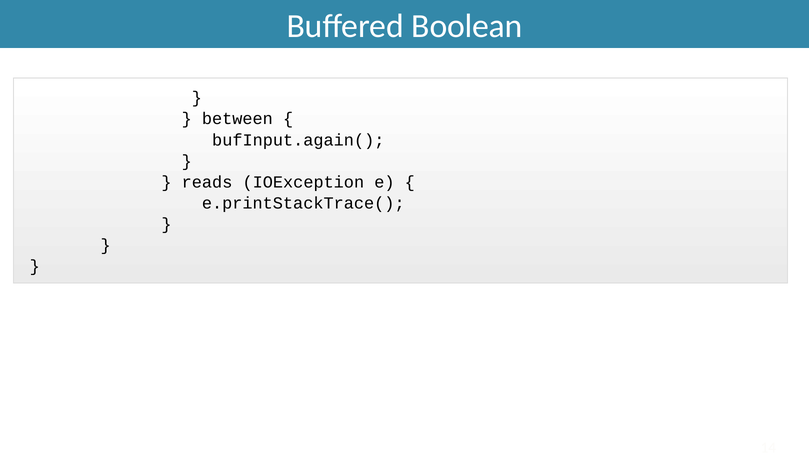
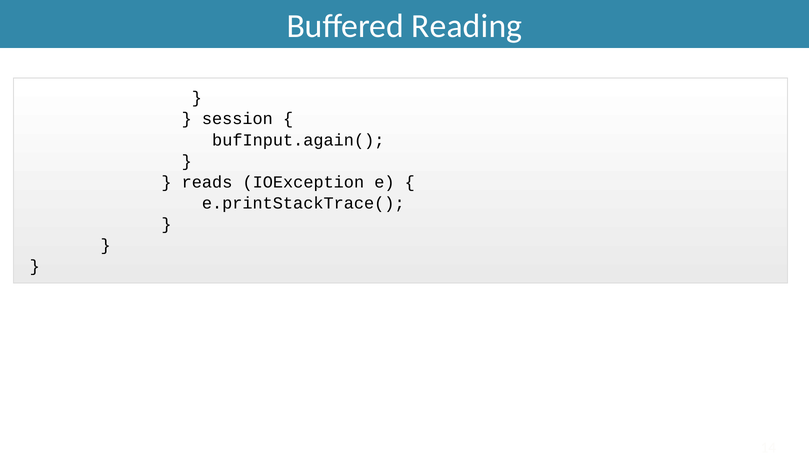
Boolean: Boolean -> Reading
between: between -> session
